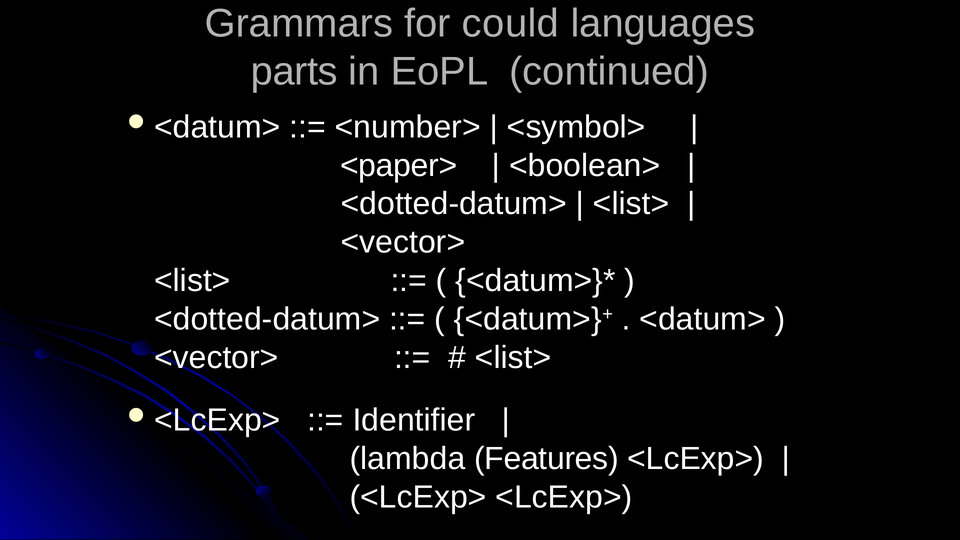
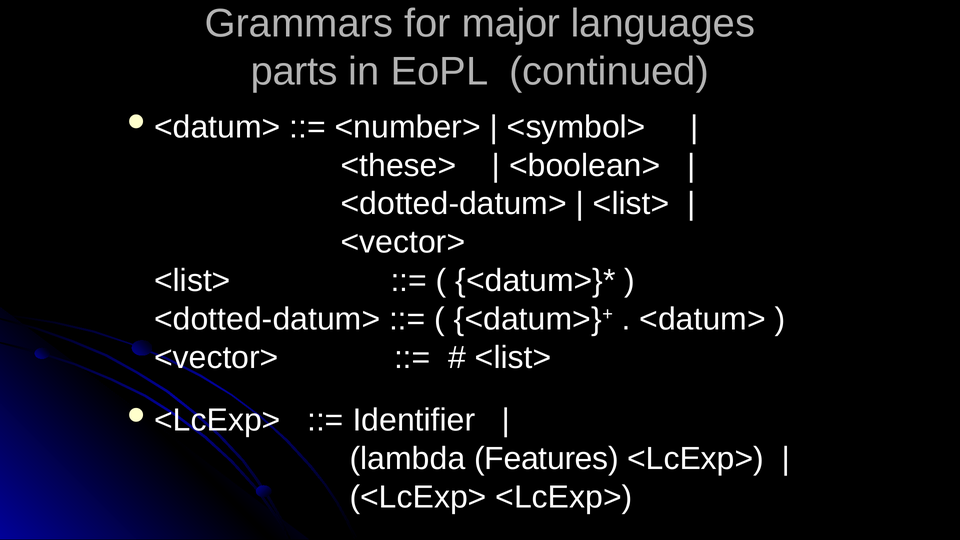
could: could -> major
<paper>: <paper> -> <these>
